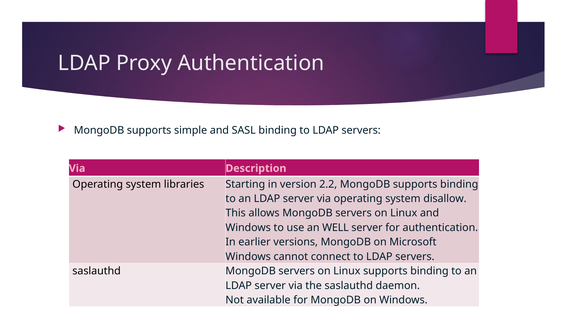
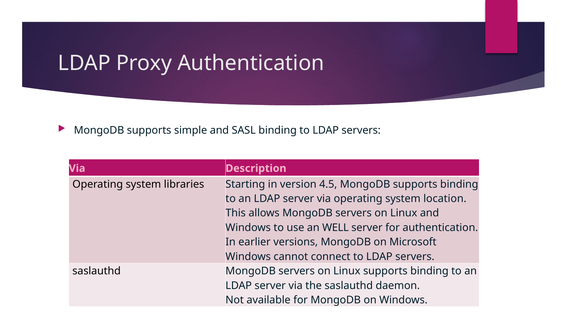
2.2: 2.2 -> 4.5
disallow: disallow -> location
